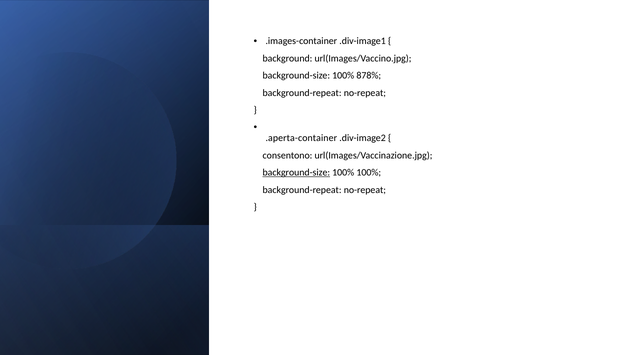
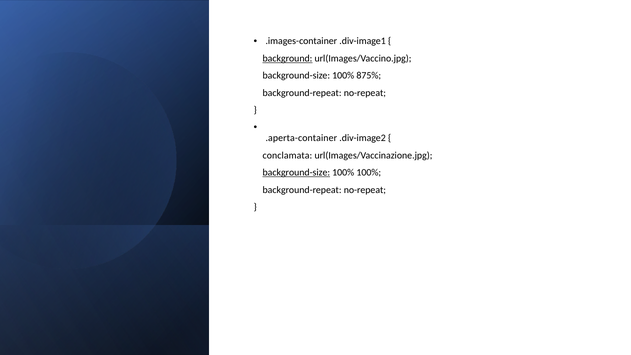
background underline: none -> present
878%: 878% -> 875%
consentono: consentono -> conclamata
